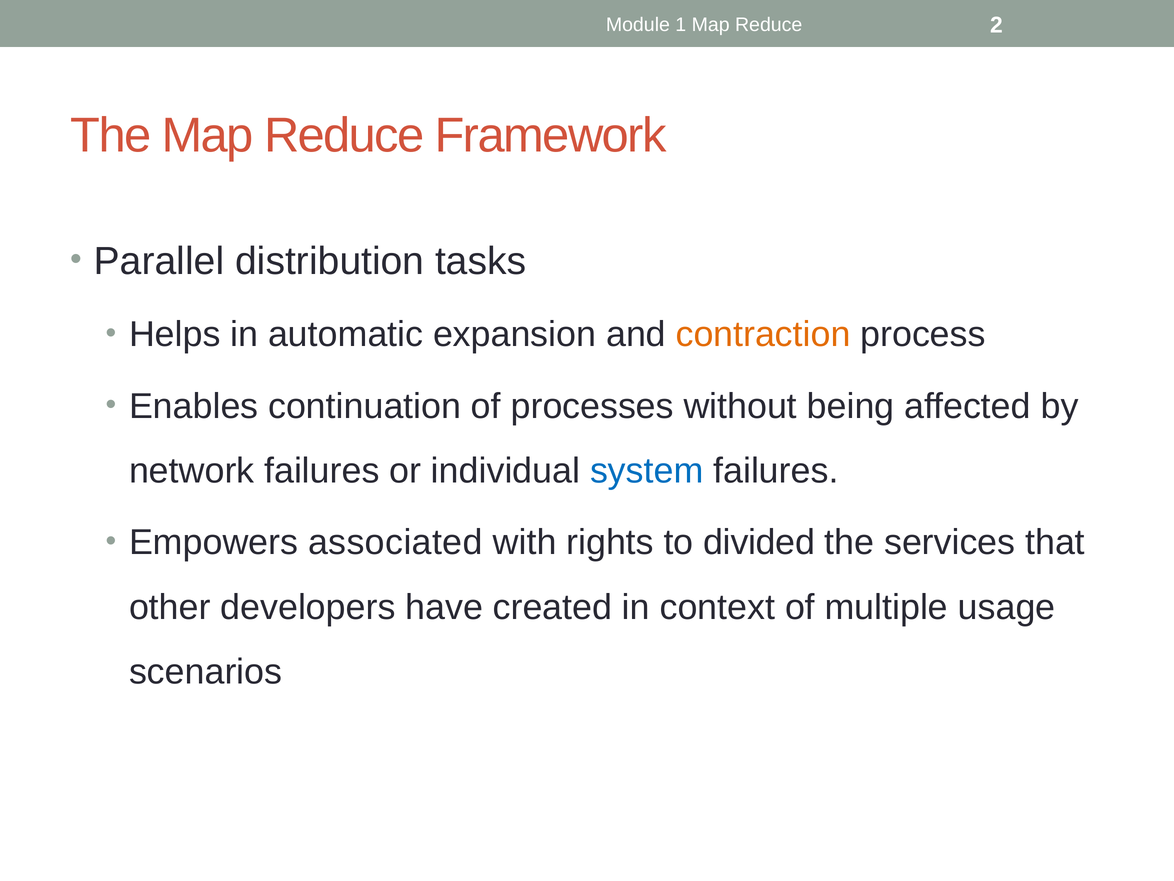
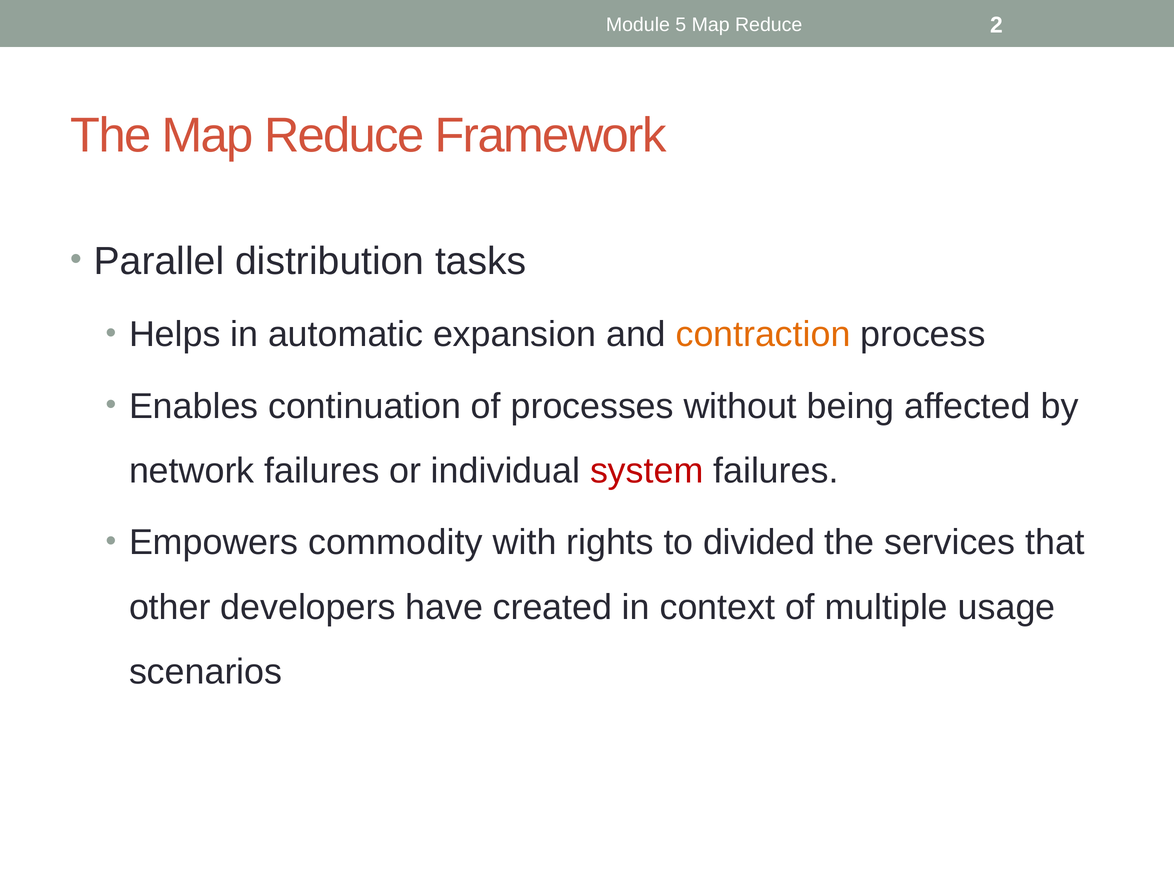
1: 1 -> 5
system colour: blue -> red
associated: associated -> commodity
